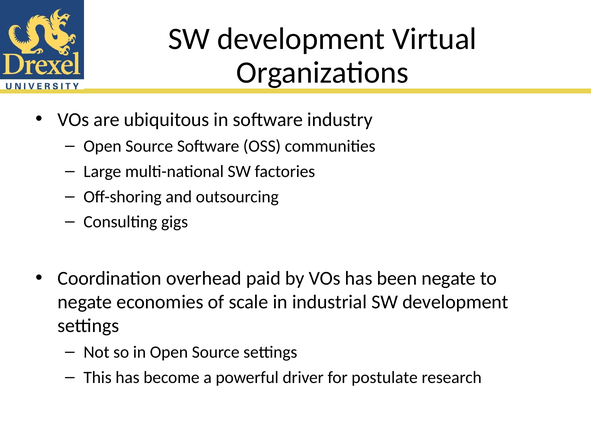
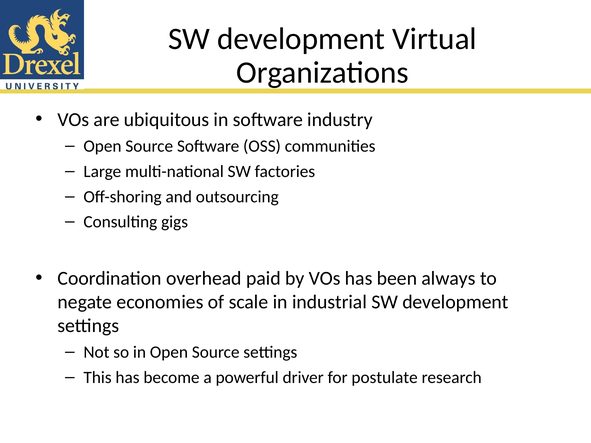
been negate: negate -> always
